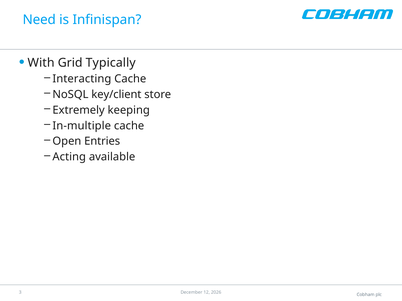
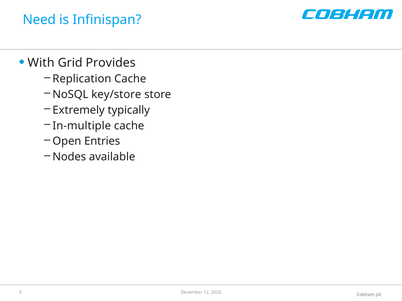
Typically: Typically -> Provides
Interacting: Interacting -> Replication
key/client: key/client -> key/store
keeping: keeping -> typically
Acting: Acting -> Nodes
